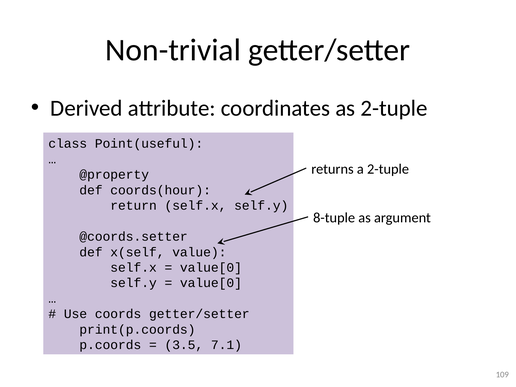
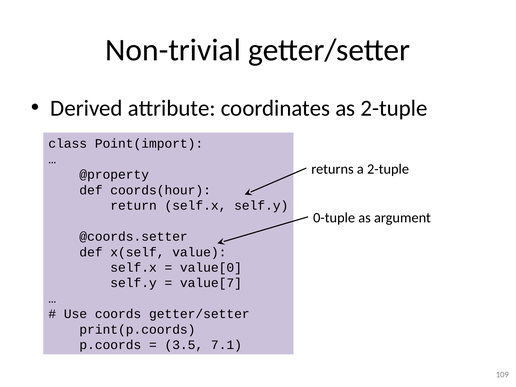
Point(useful: Point(useful -> Point(import
8-tuple: 8-tuple -> 0-tuple
value[0 at (211, 283): value[0 -> value[7
